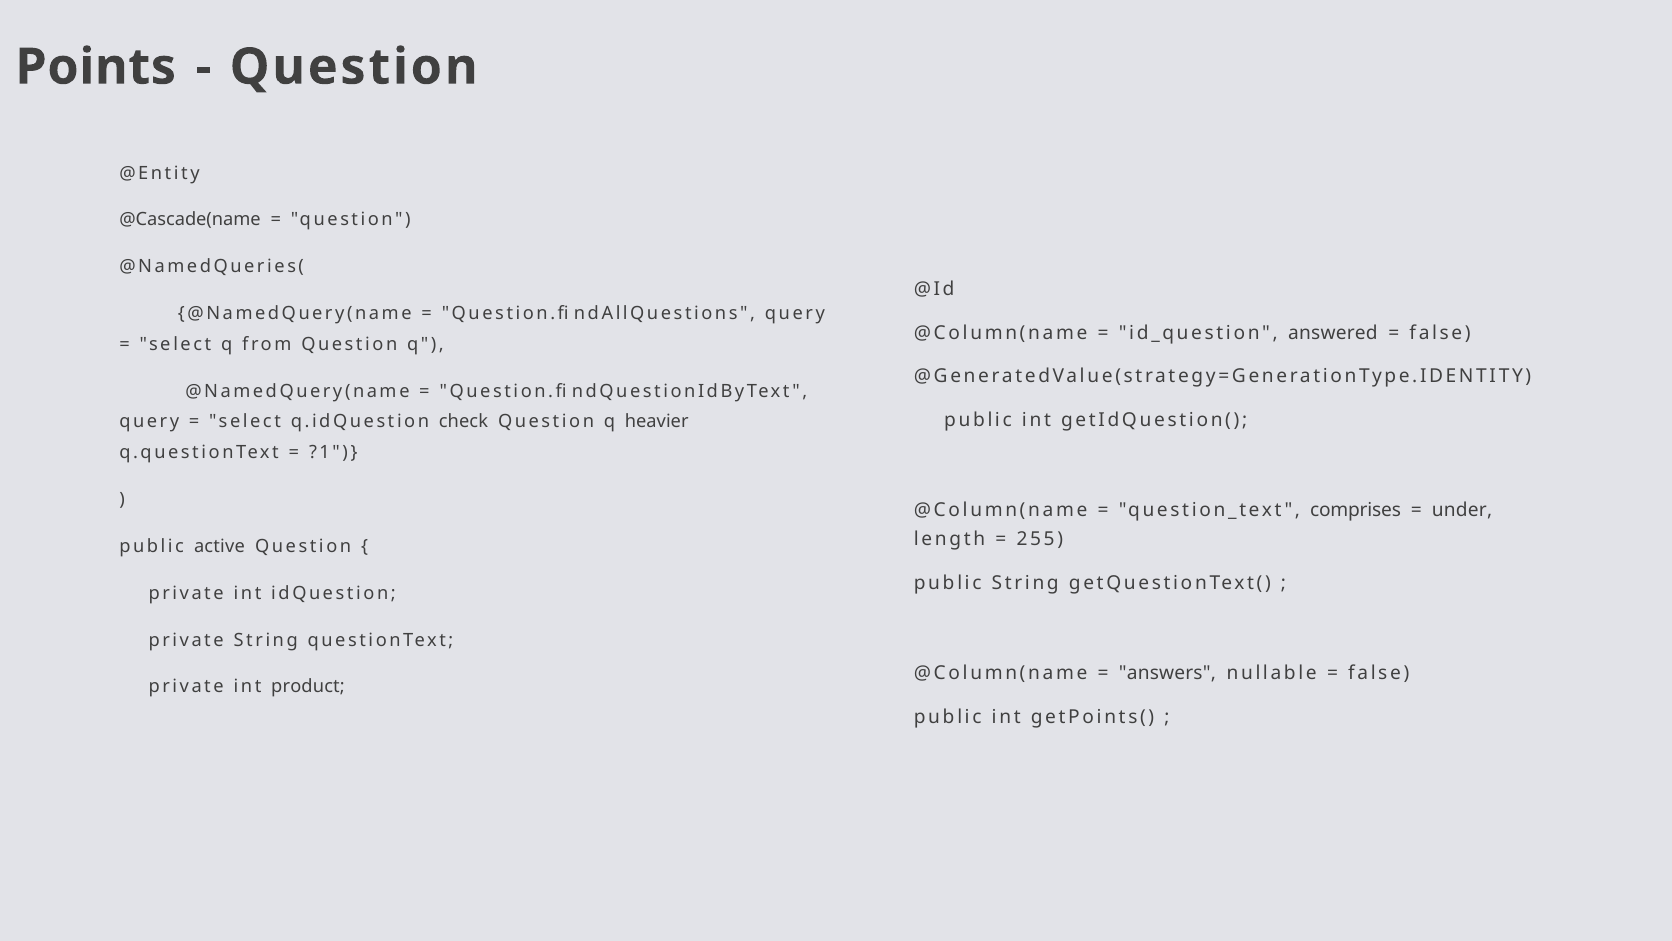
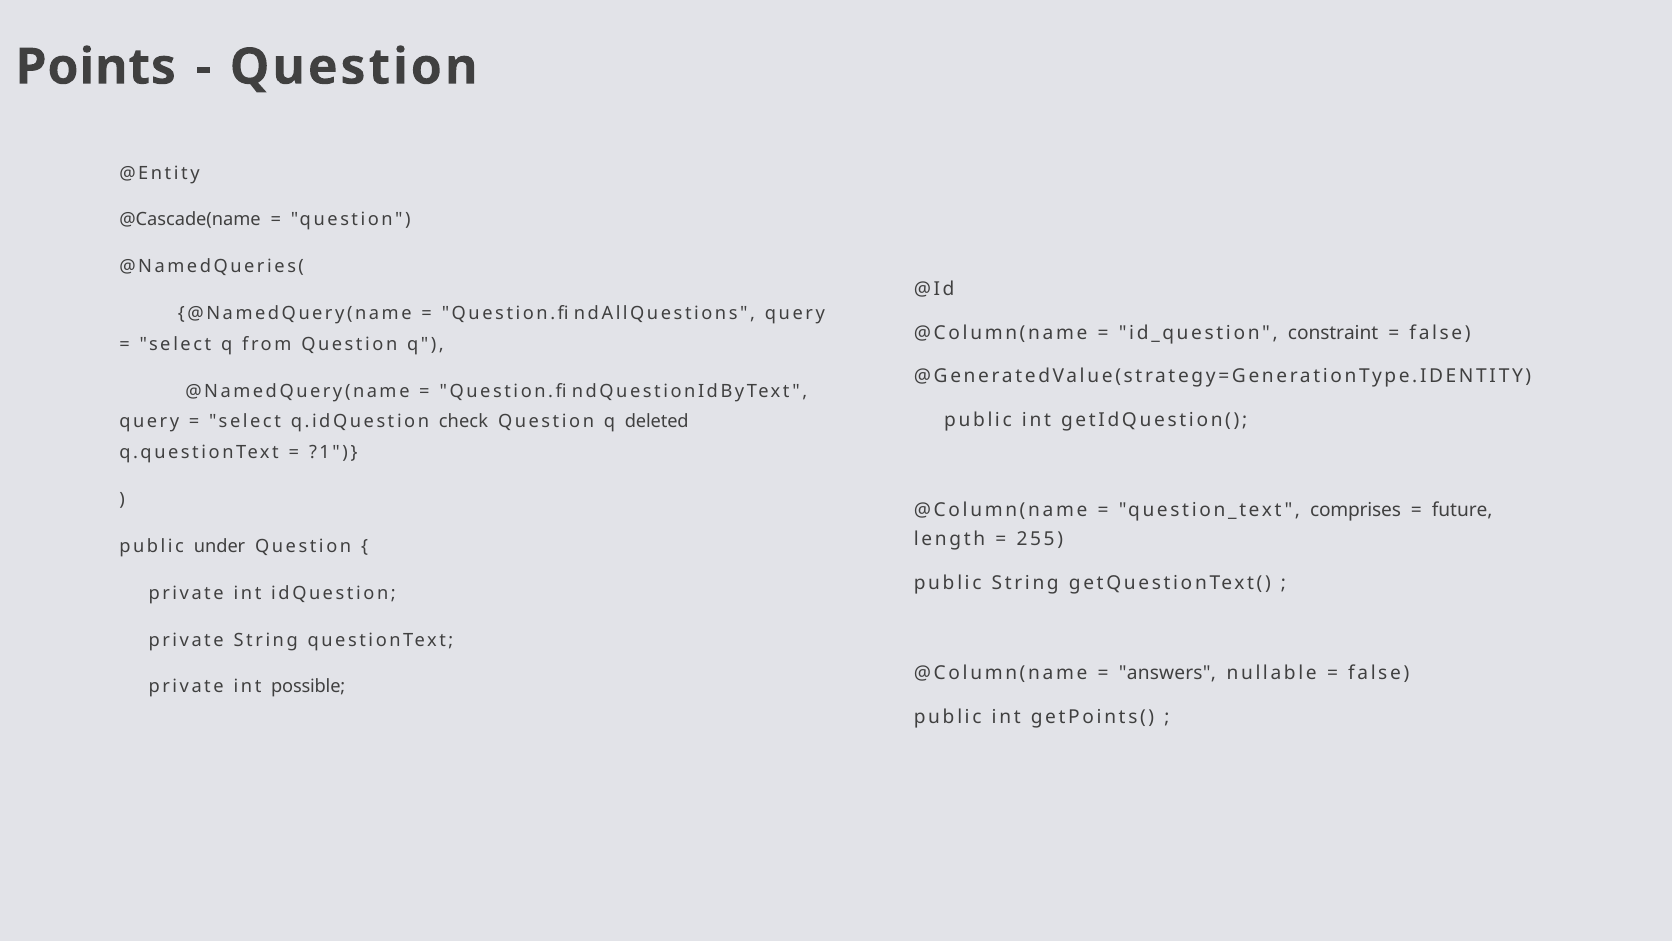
answered: answered -> constraint
heavier: heavier -> deleted
under: under -> future
active: active -> under
product: product -> possible
